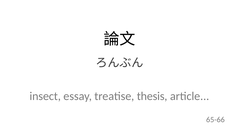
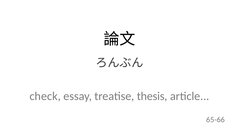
insect: insect -> check
